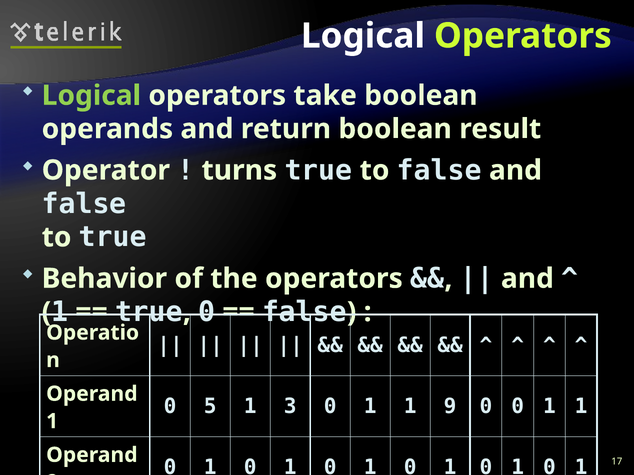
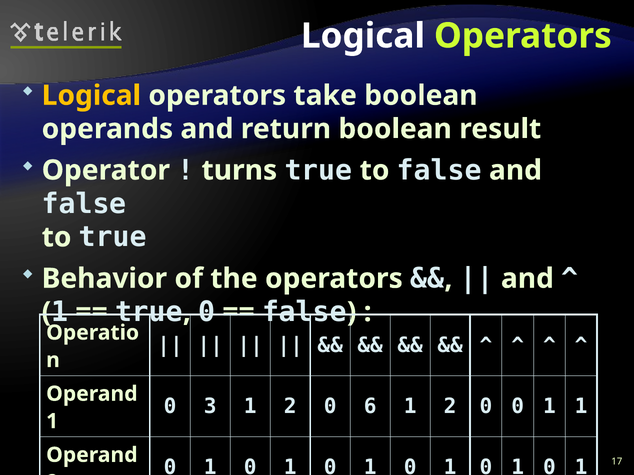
Logical at (91, 96) colour: light green -> yellow
5: 5 -> 3
3 at (290, 407): 3 -> 2
1 at (370, 407): 1 -> 6
9 at (450, 407): 9 -> 2
